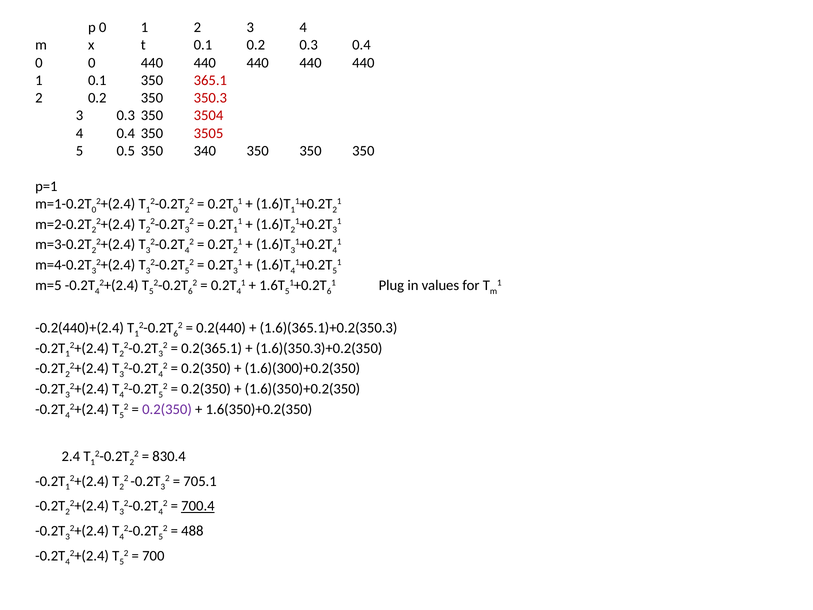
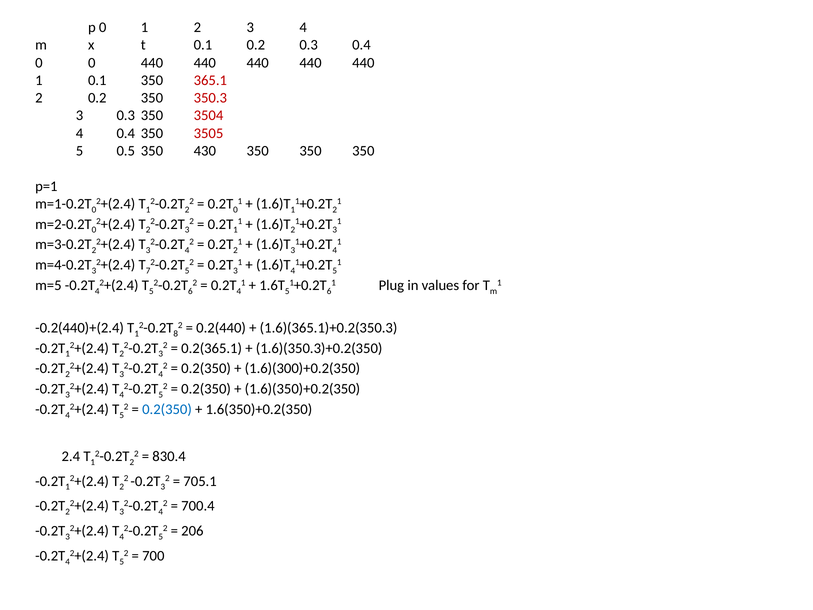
340: 340 -> 430
2 at (94, 230): 2 -> 0
3 at (148, 271): 3 -> 7
6 at (176, 333): 6 -> 8
0.2(350 at (167, 409) colour: purple -> blue
700.4 underline: present -> none
488: 488 -> 206
